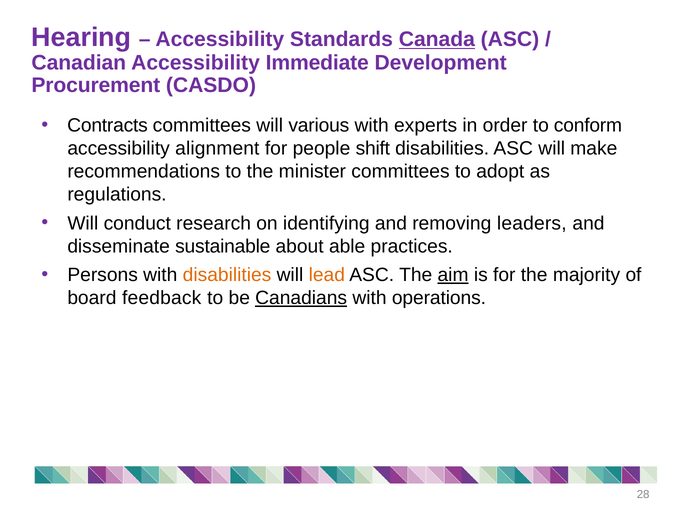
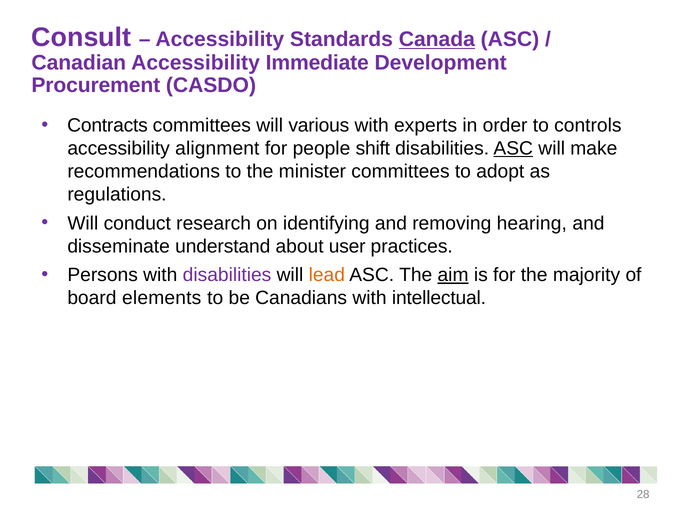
Hearing: Hearing -> Consult
conform: conform -> controls
ASC at (513, 148) underline: none -> present
leaders: leaders -> hearing
sustainable: sustainable -> understand
able: able -> user
disabilities at (227, 275) colour: orange -> purple
feedback: feedback -> elements
Canadians underline: present -> none
operations: operations -> intellectual
